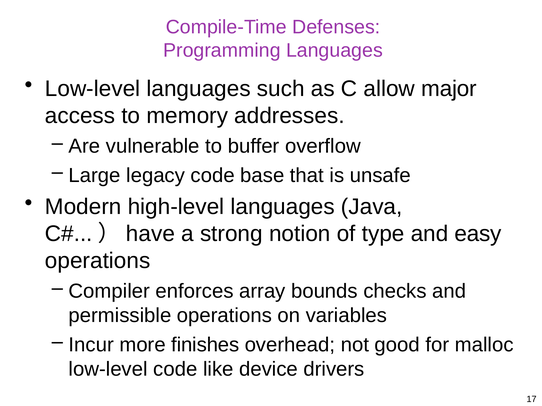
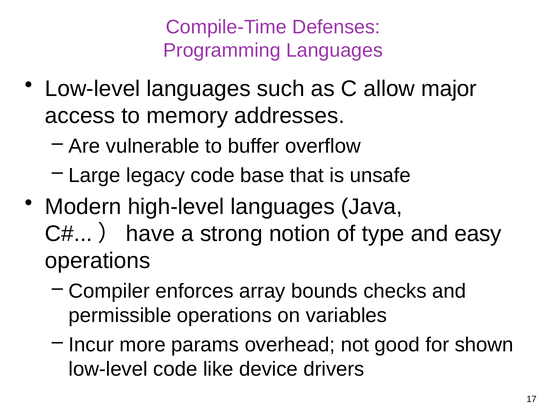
finishes: finishes -> params
malloc: malloc -> shown
